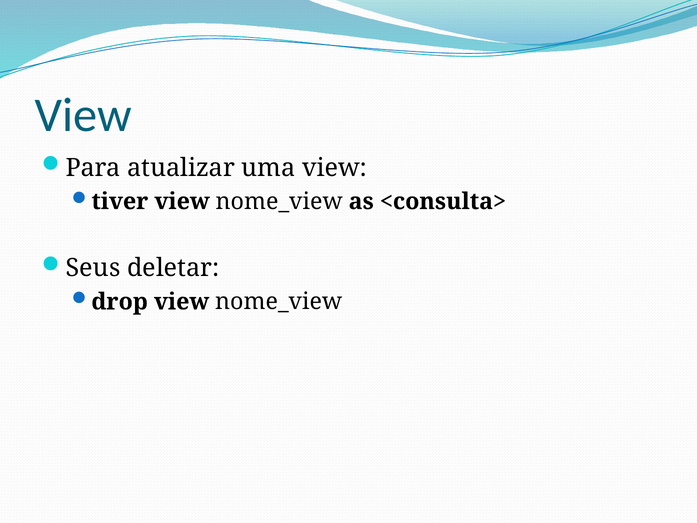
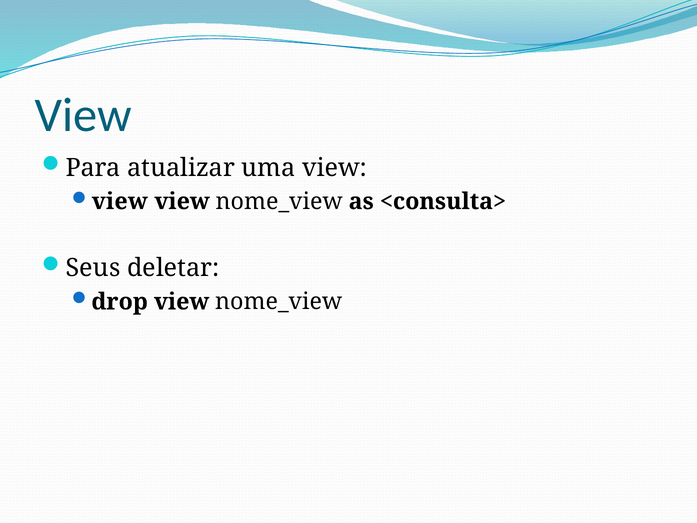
tiver at (120, 201): tiver -> view
